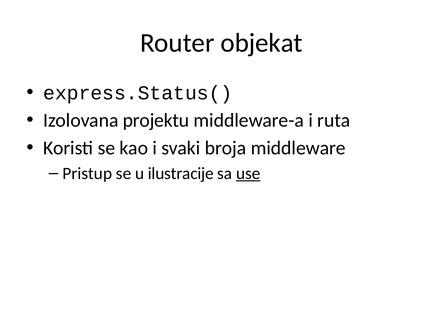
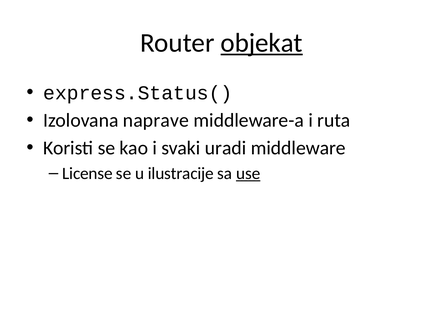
objekat underline: none -> present
projektu: projektu -> naprave
broja: broja -> uradi
Pristup: Pristup -> License
